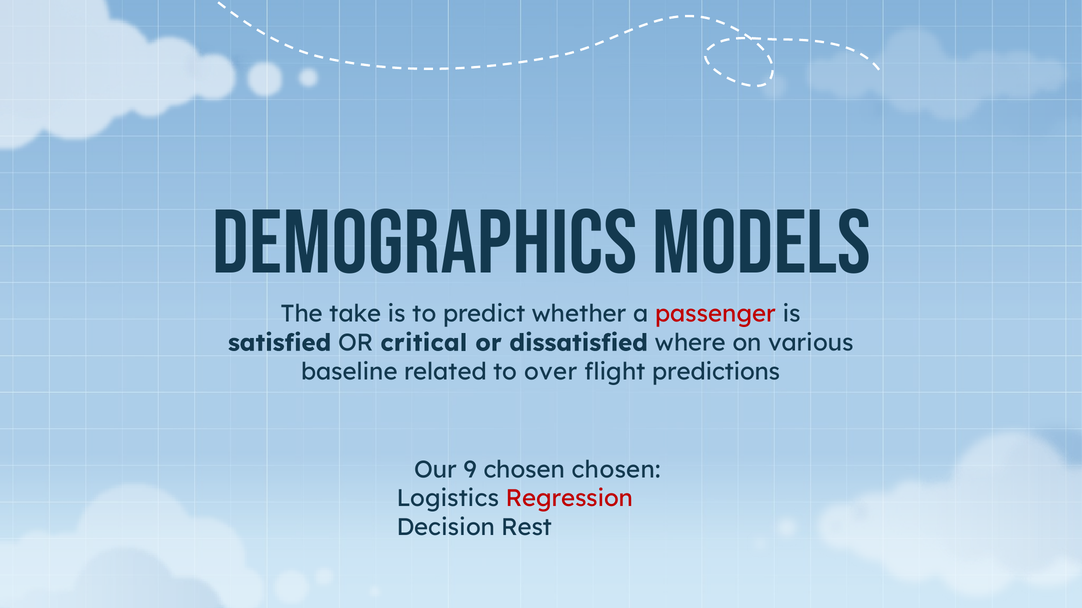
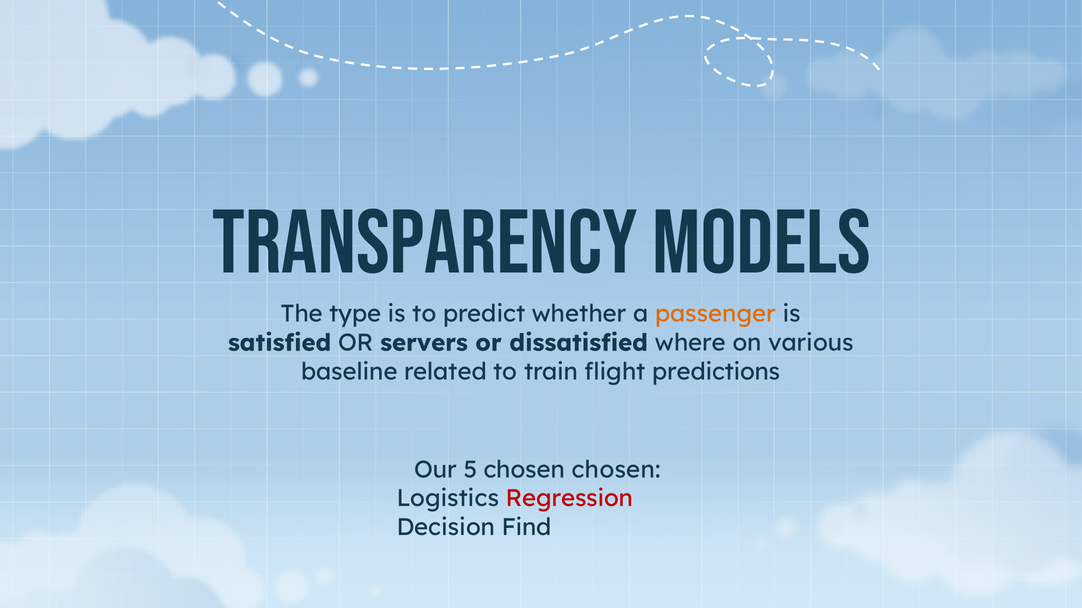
Demographics: Demographics -> Transparency
take: take -> type
passenger colour: red -> orange
critical: critical -> servers
over: over -> train
9: 9 -> 5
Rest: Rest -> Find
